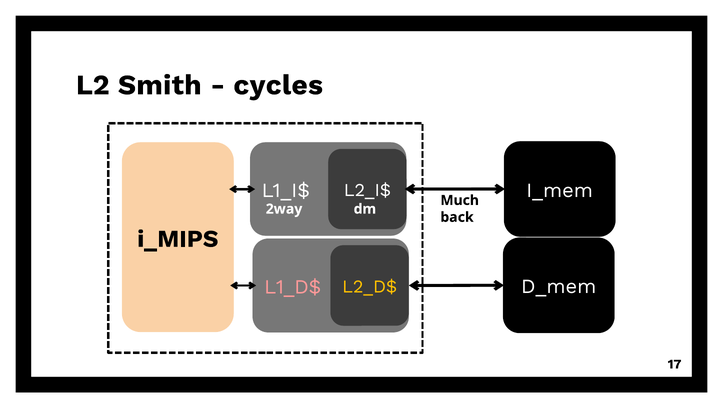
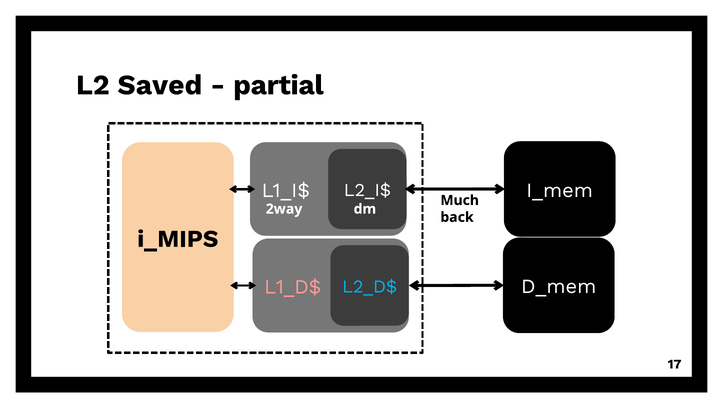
Smith: Smith -> Saved
cycles: cycles -> partial
L2_D$ colour: yellow -> light blue
